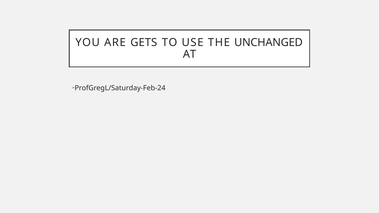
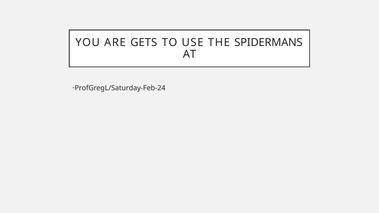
UNCHANGED: UNCHANGED -> SPIDERMANS
